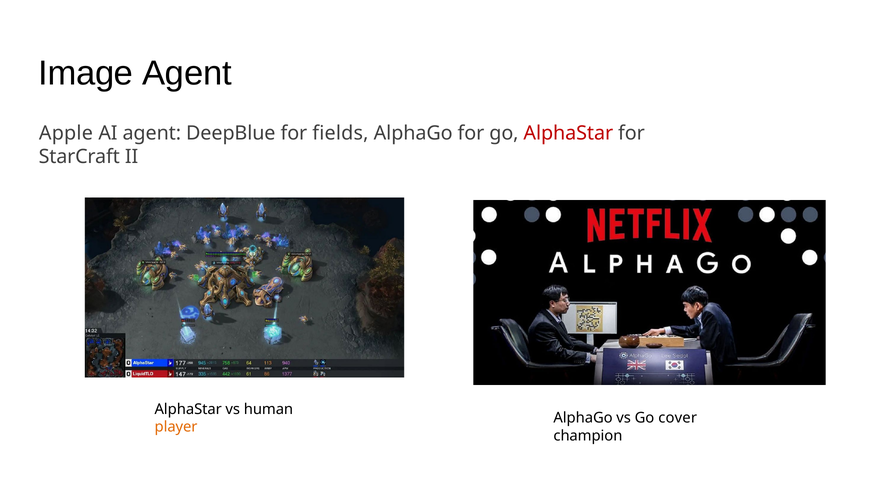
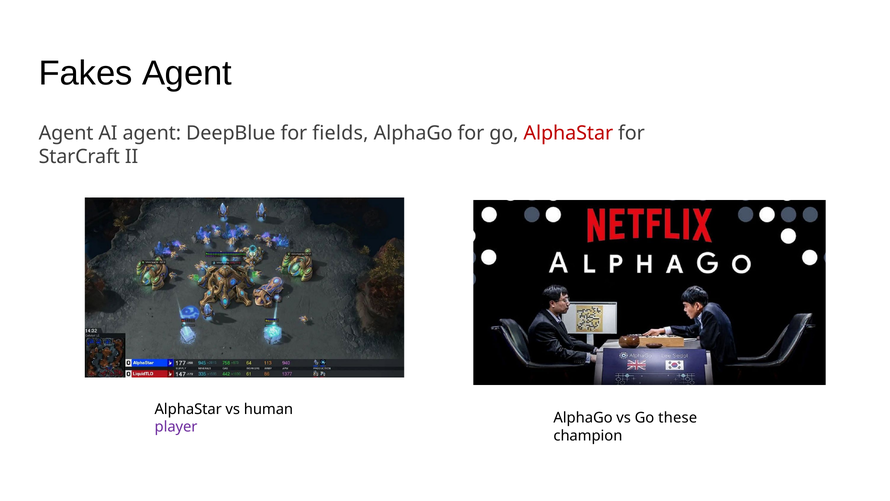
Image: Image -> Fakes
Apple at (66, 133): Apple -> Agent
cover: cover -> these
player colour: orange -> purple
